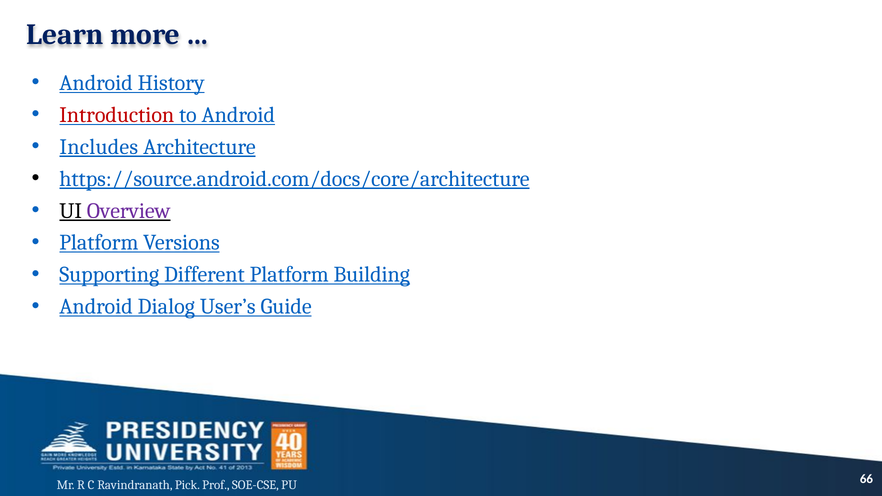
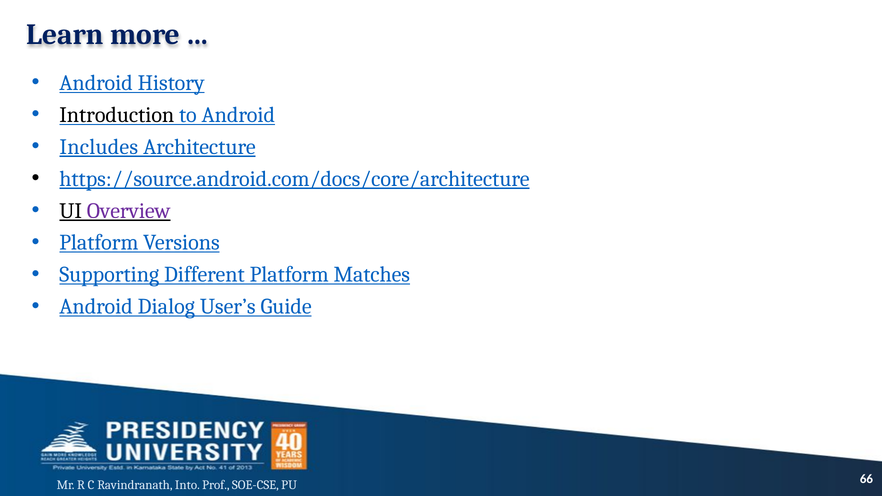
Introduction colour: red -> black
Building: Building -> Matches
Pick: Pick -> Into
